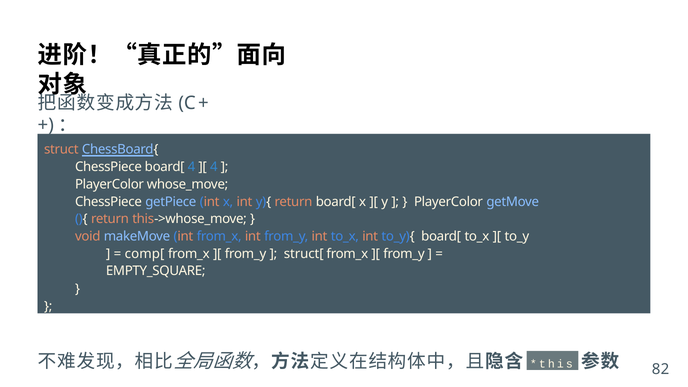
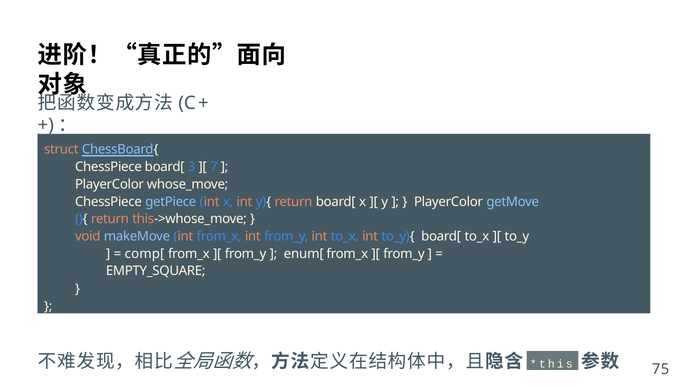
board[ 4: 4 -> 3
4 at (214, 167): 4 -> 7
struct[: struct[ -> enum[
82: 82 -> 75
